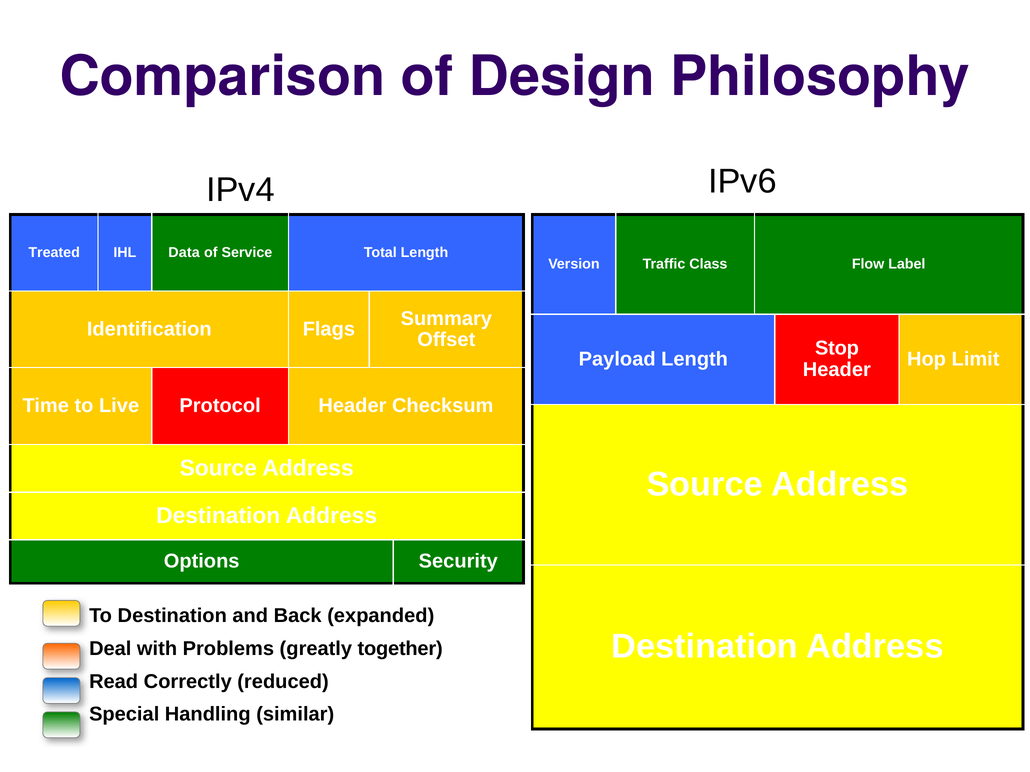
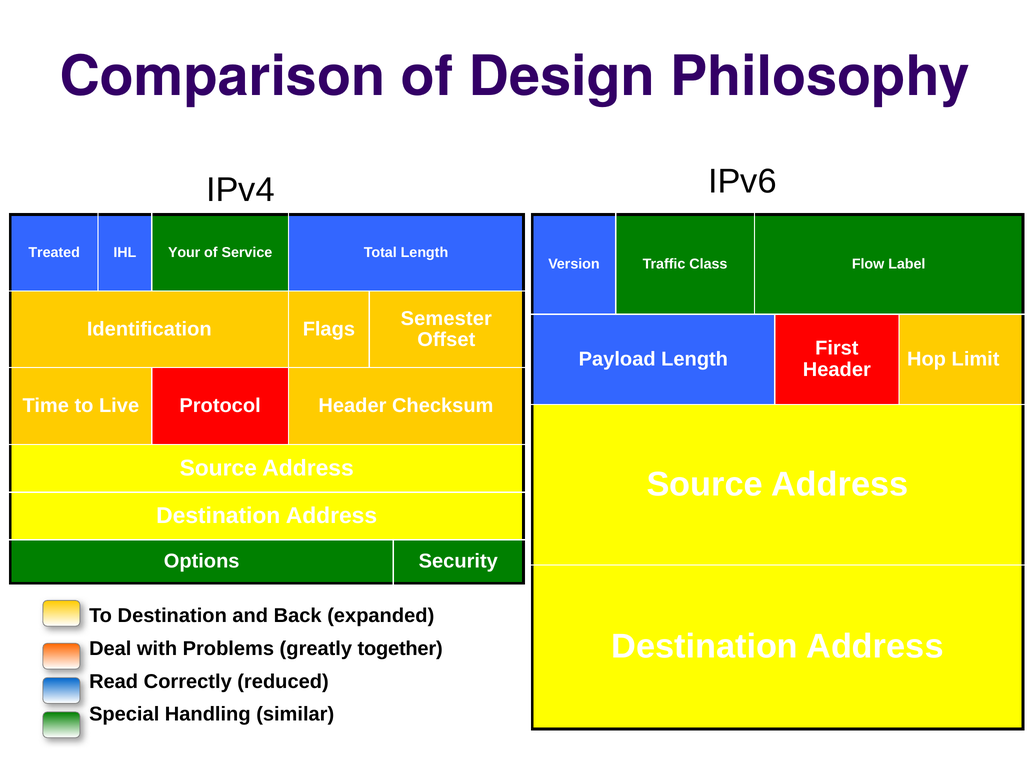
Data: Data -> Your
Summary: Summary -> Semester
Stop: Stop -> First
